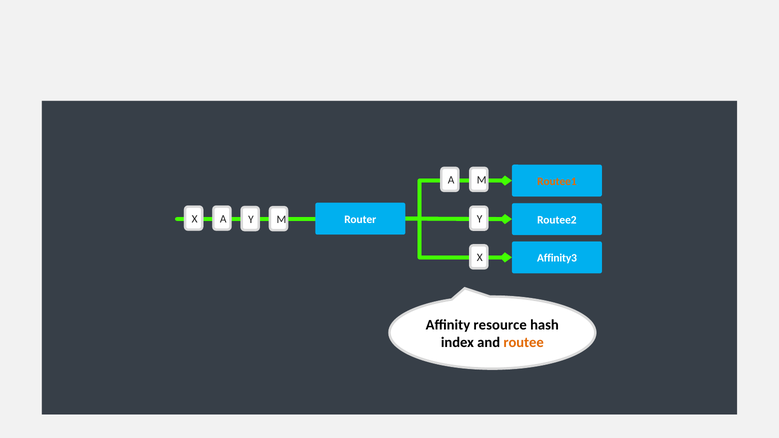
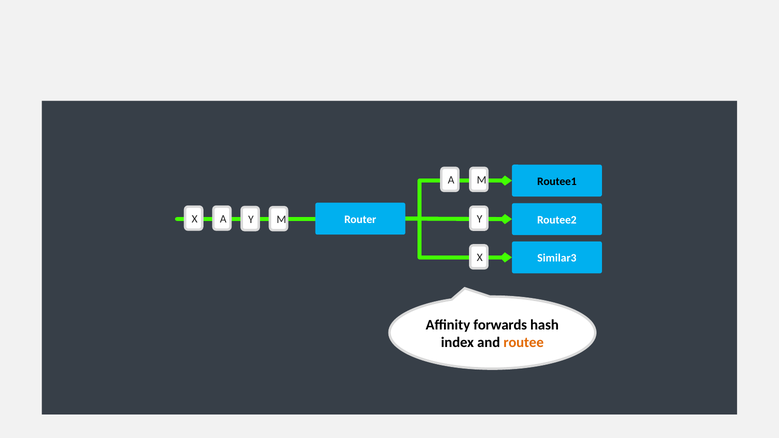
Routee1 colour: orange -> black
Affinity3: Affinity3 -> Similar3
resource: resource -> forwards
